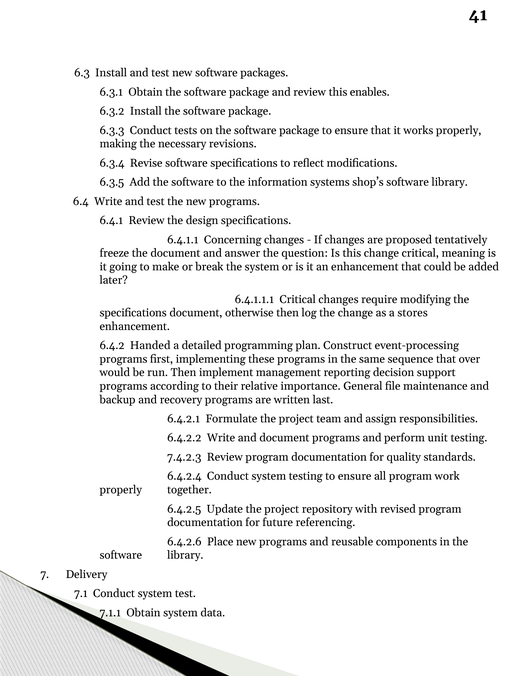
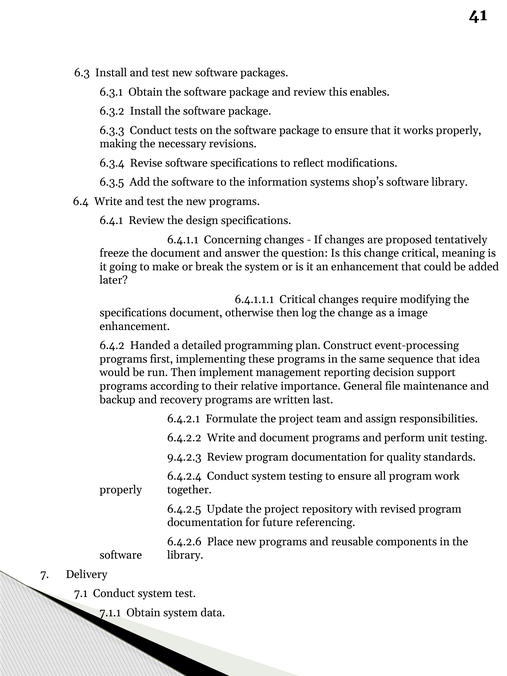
stores: stores -> image
over: over -> idea
7.4.2.3: 7.4.2.3 -> 9.4.2.3
